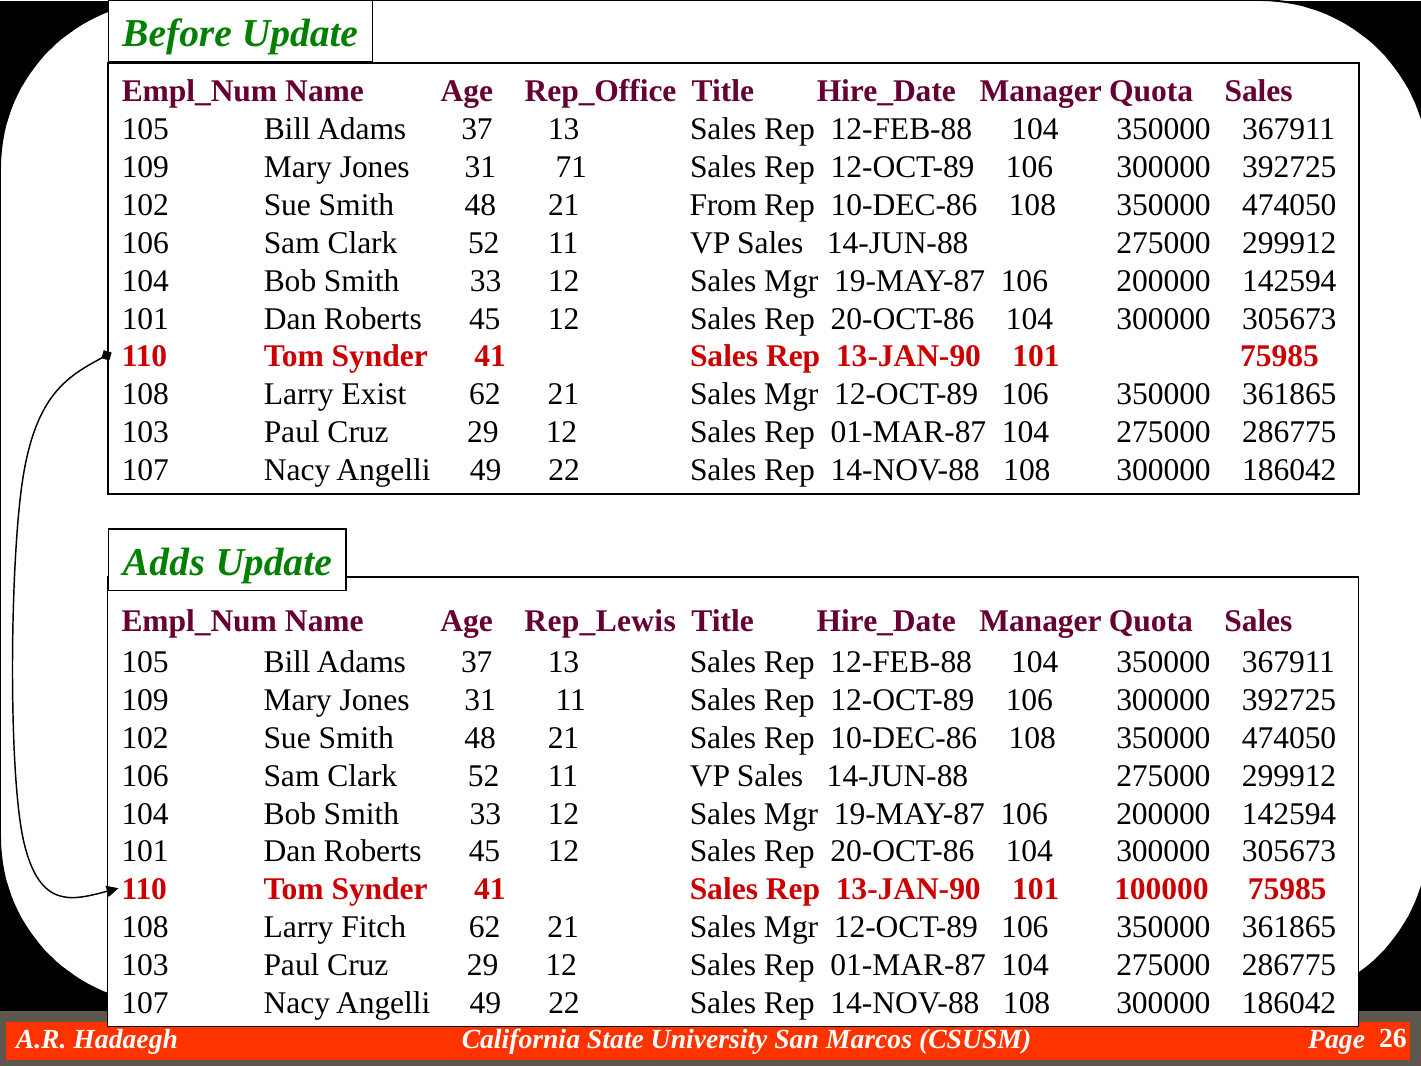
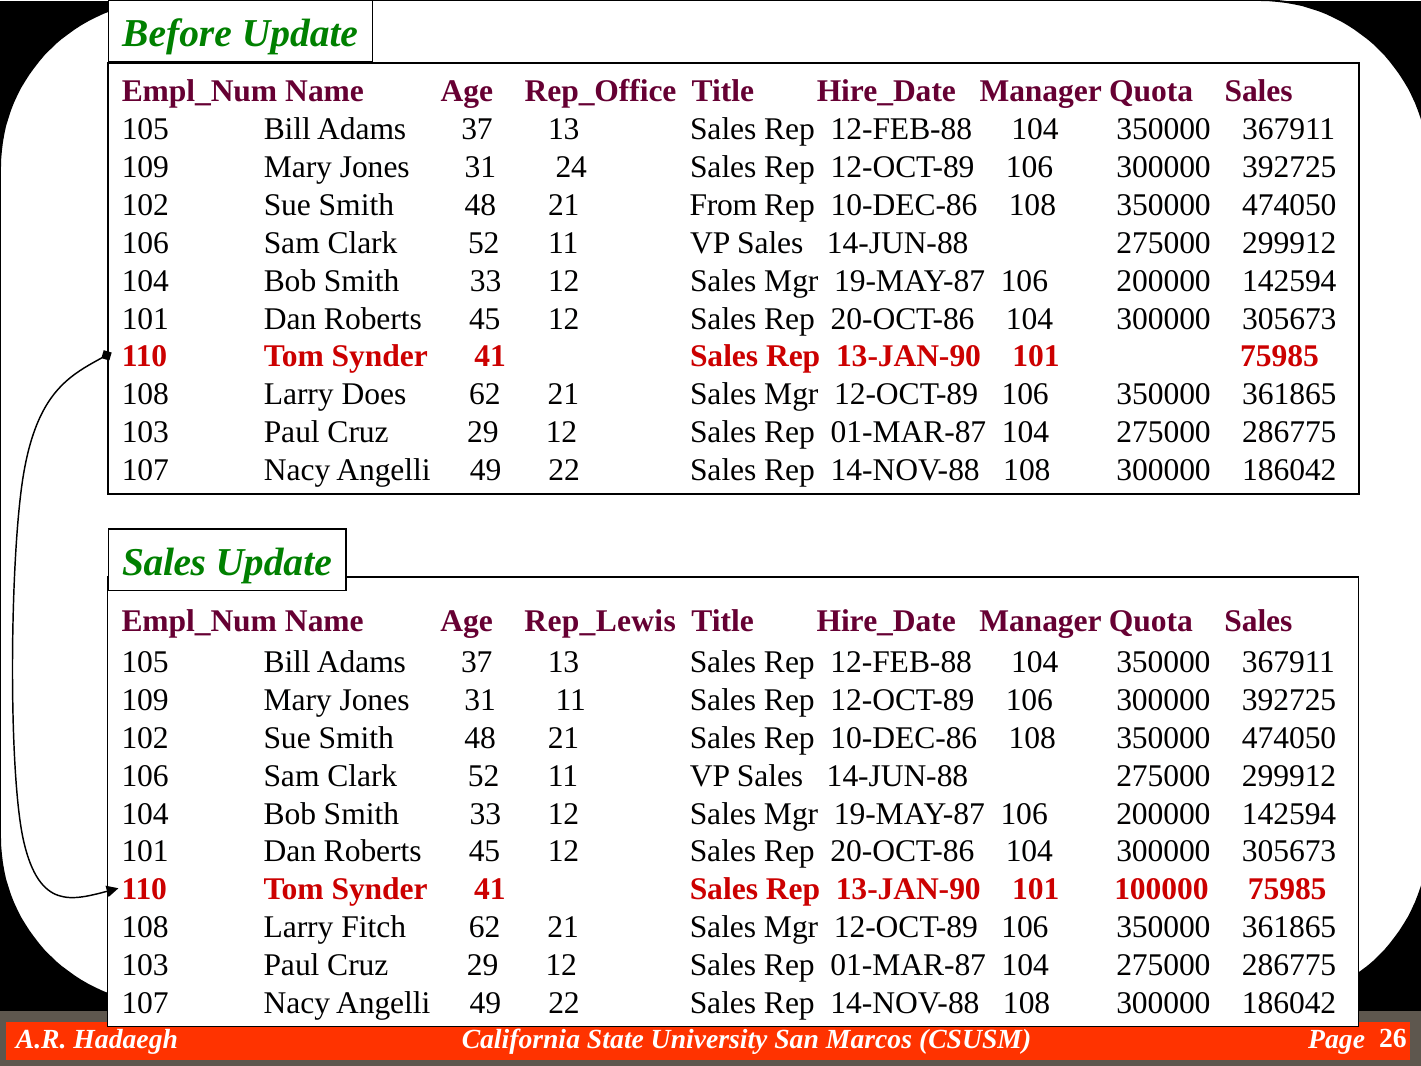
71: 71 -> 24
Exist: Exist -> Does
Adds at (164, 562): Adds -> Sales
